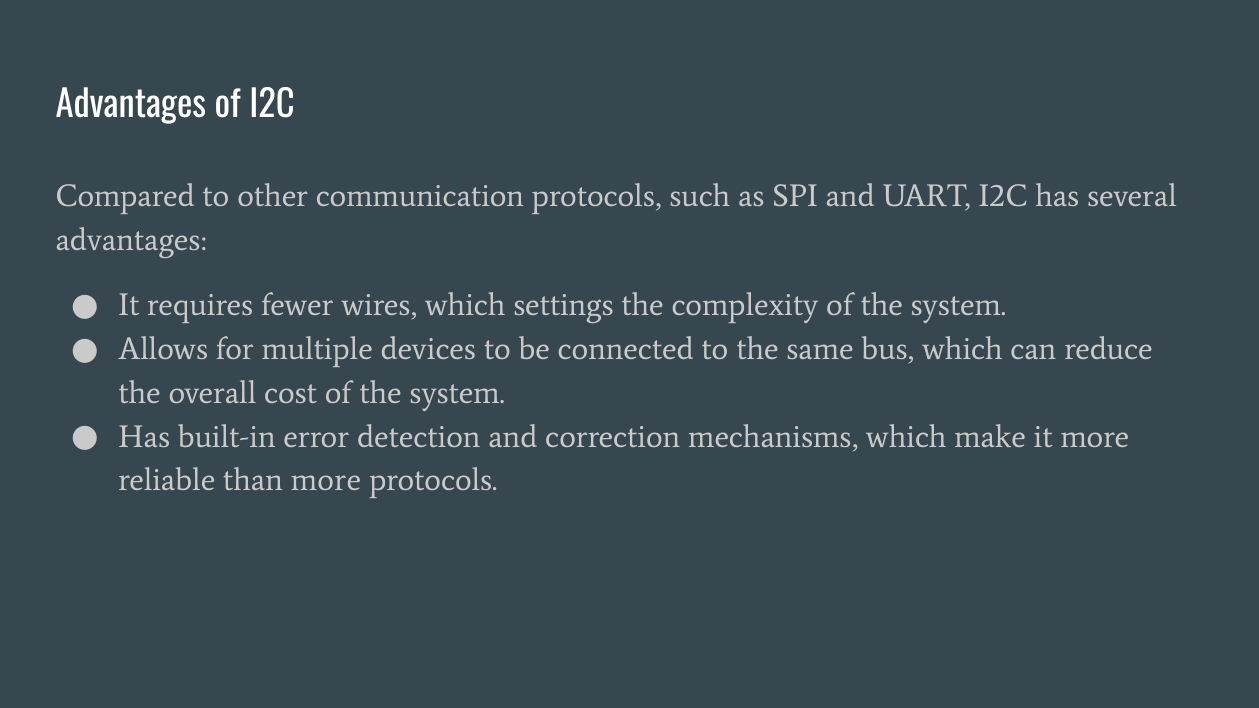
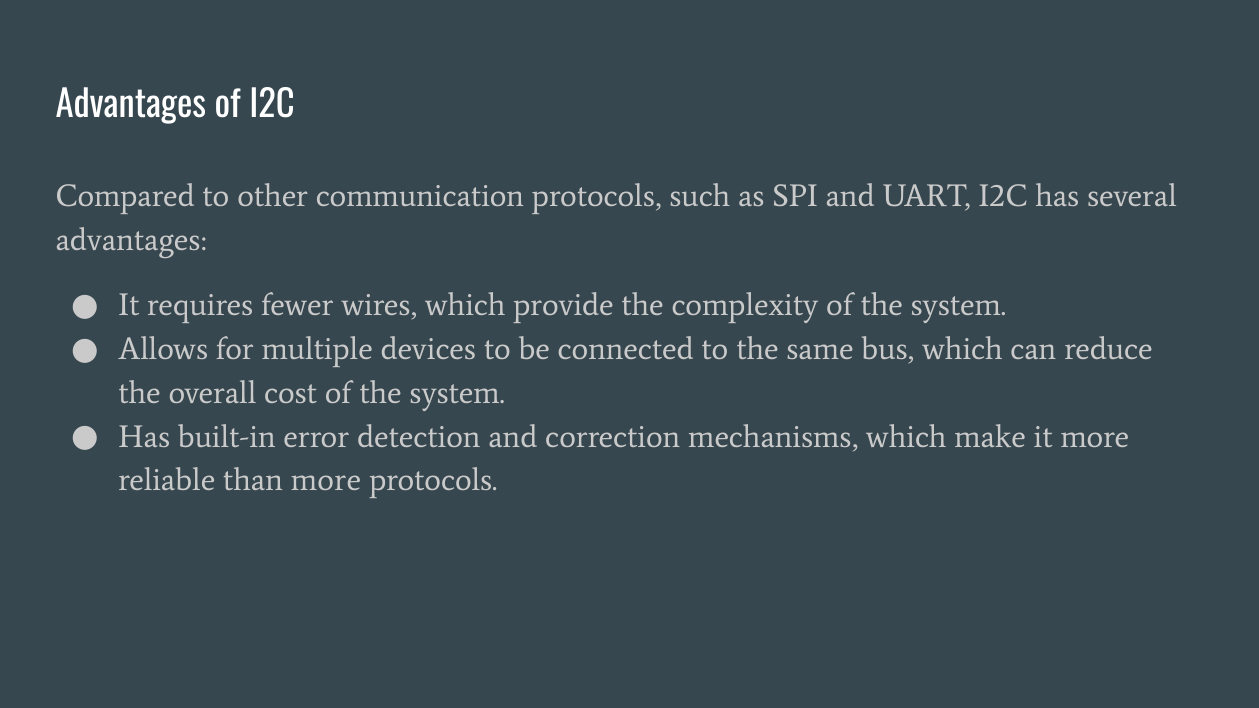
settings: settings -> provide
